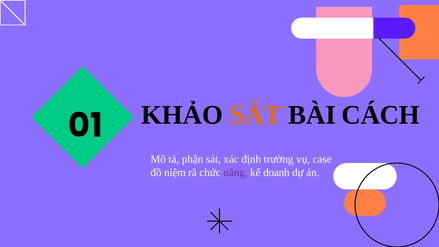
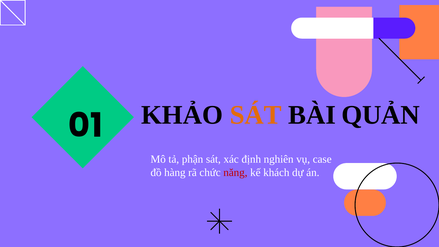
CÁCH: CÁCH -> QUẢN
trường: trường -> nghiên
niệm: niệm -> hàng
năng colour: purple -> red
doanh: doanh -> khách
